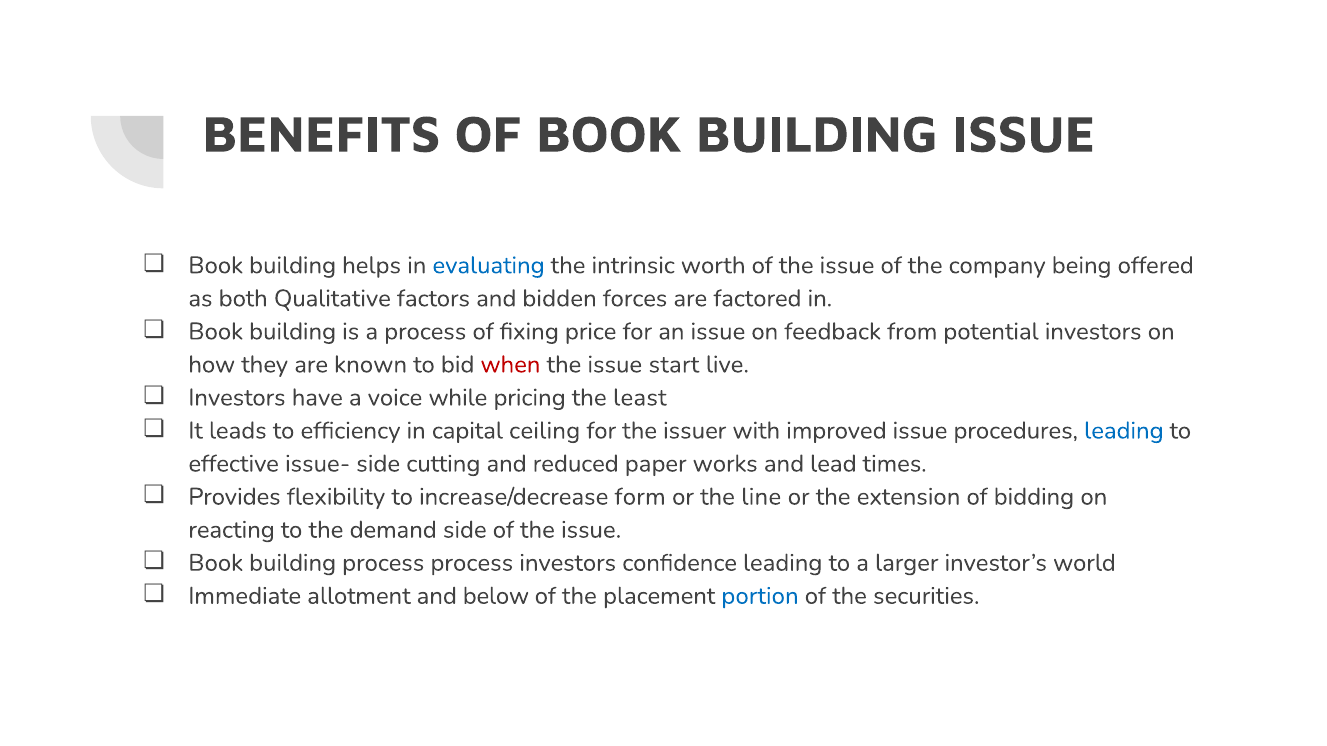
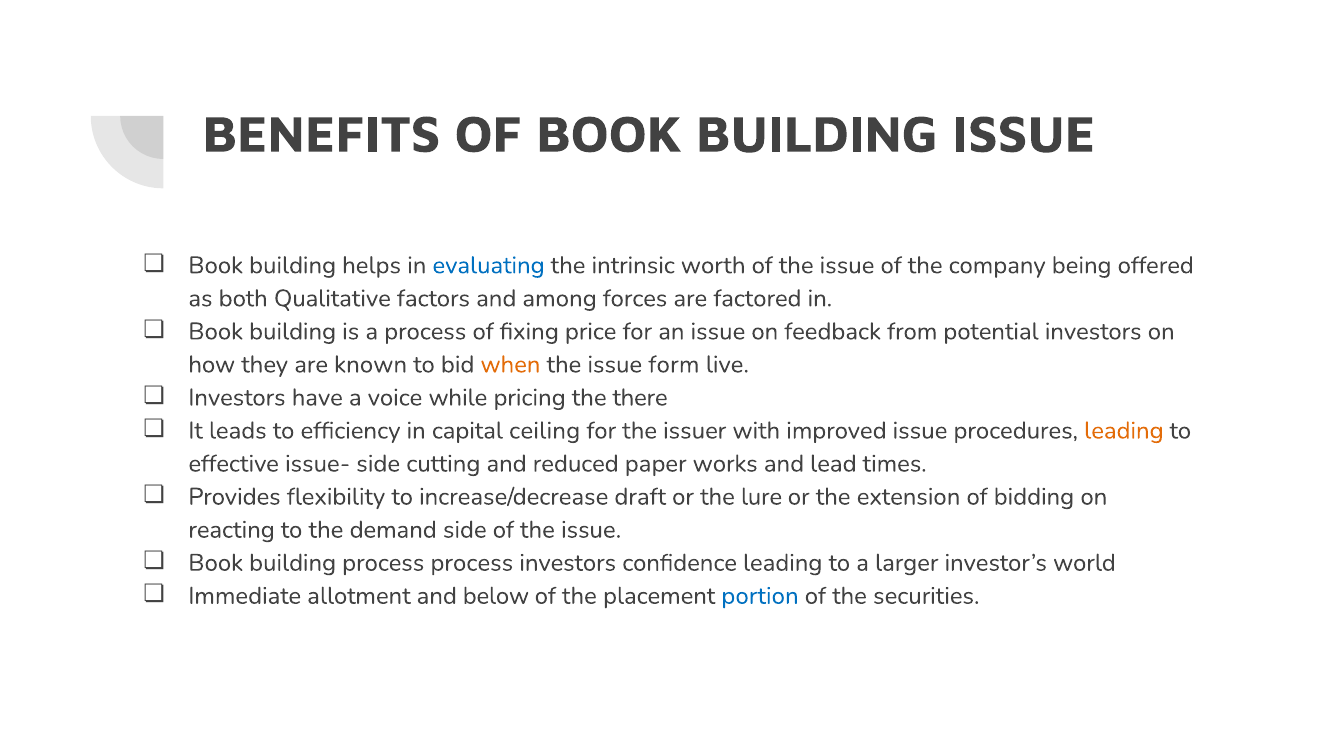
bidden: bidden -> among
when colour: red -> orange
start: start -> form
least: least -> there
leading at (1124, 431) colour: blue -> orange
form: form -> draft
line: line -> lure
